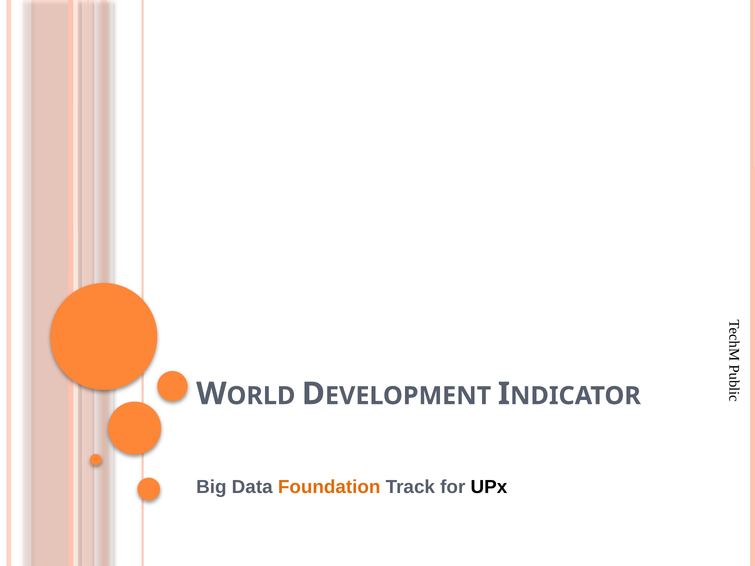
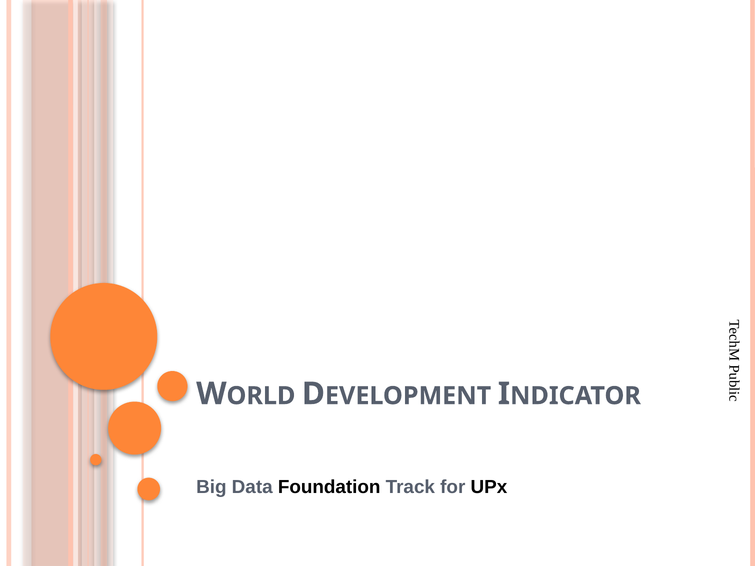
Foundation colour: orange -> black
